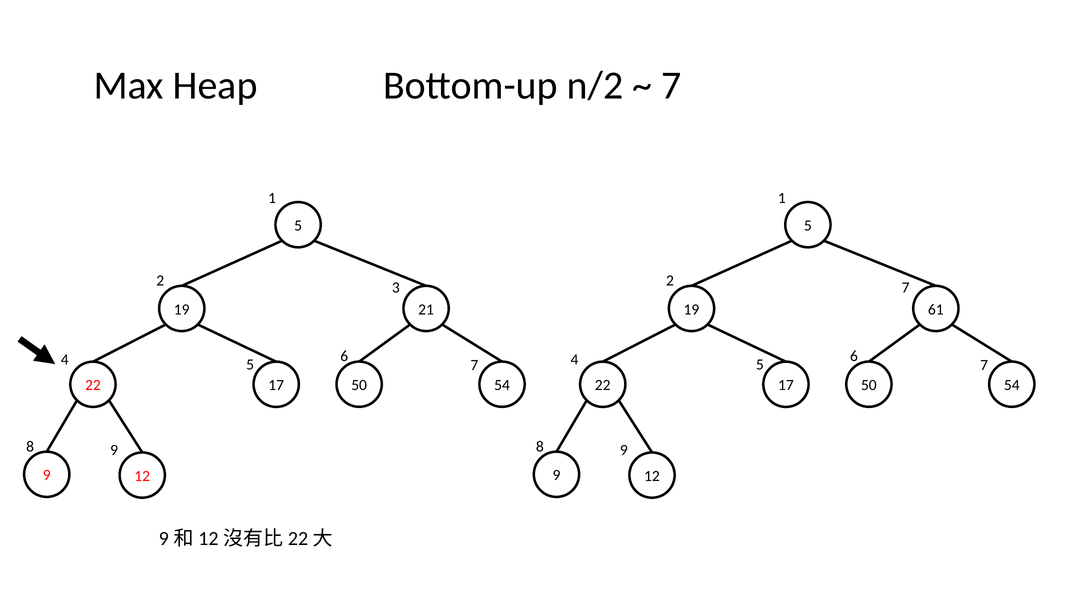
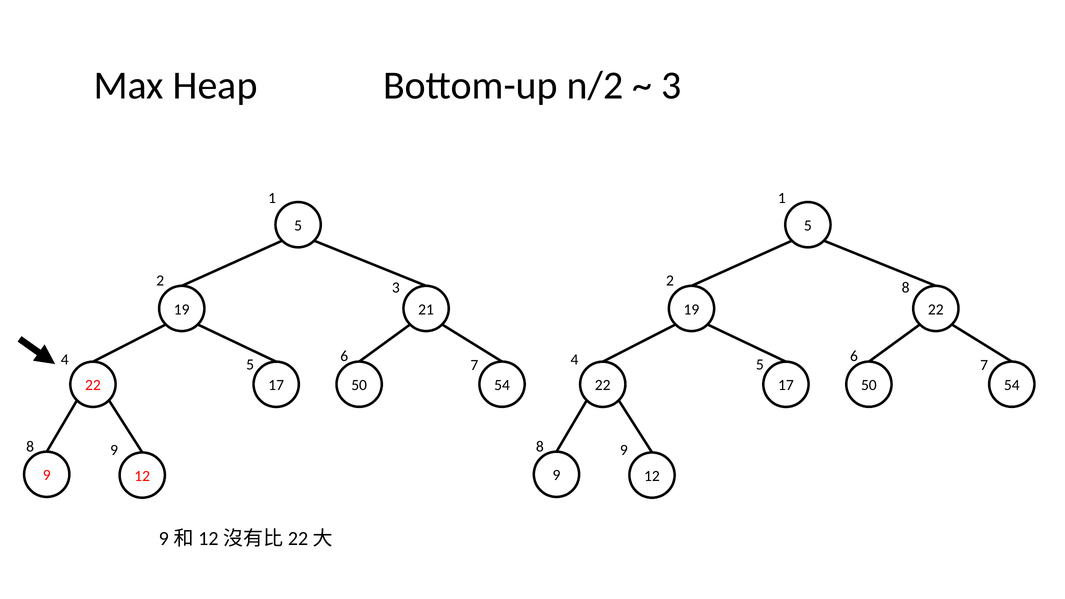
7 at (671, 86): 7 -> 3
2 7: 7 -> 8
19 61: 61 -> 22
